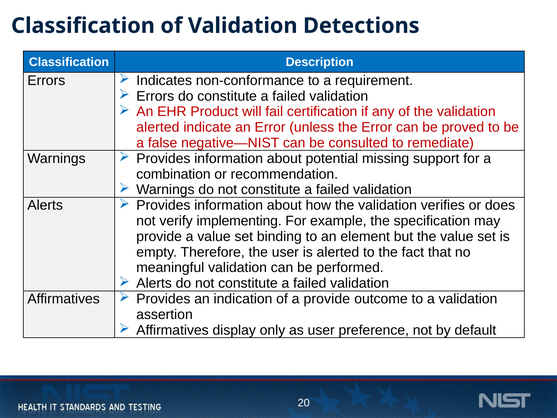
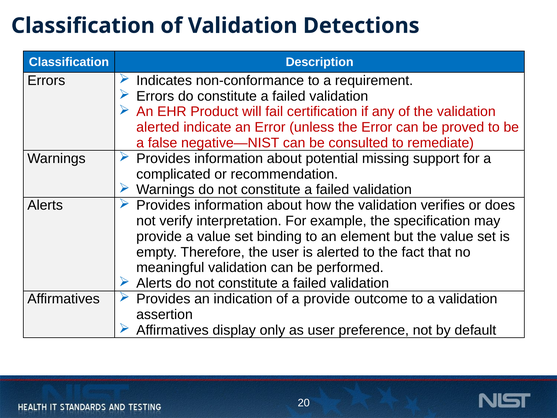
combination: combination -> complicated
implementing: implementing -> interpretation
